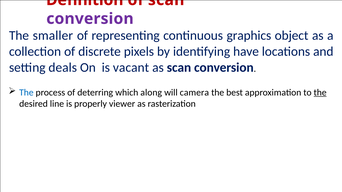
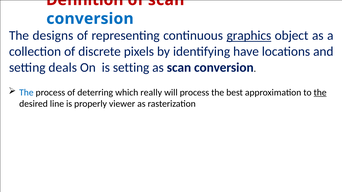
conversion at (90, 19) colour: purple -> blue
smaller: smaller -> designs
graphics underline: none -> present
is vacant: vacant -> setting
along: along -> really
will camera: camera -> process
